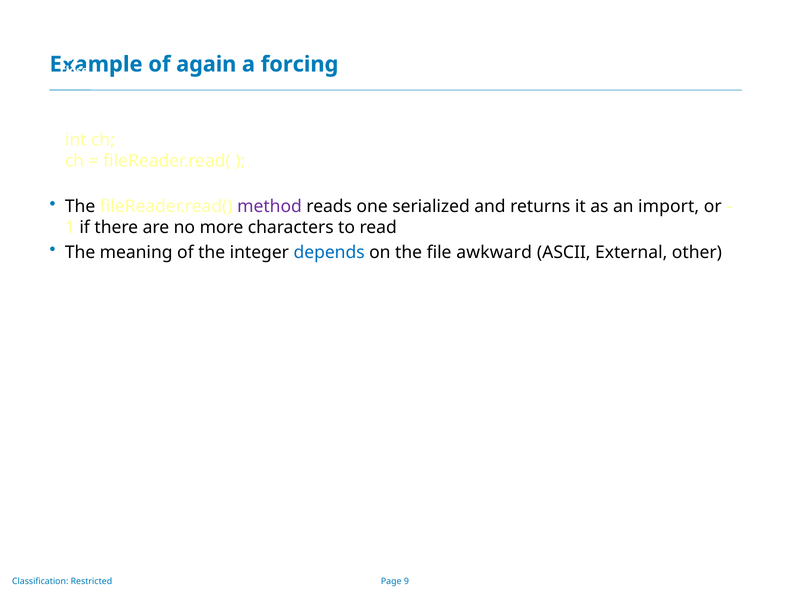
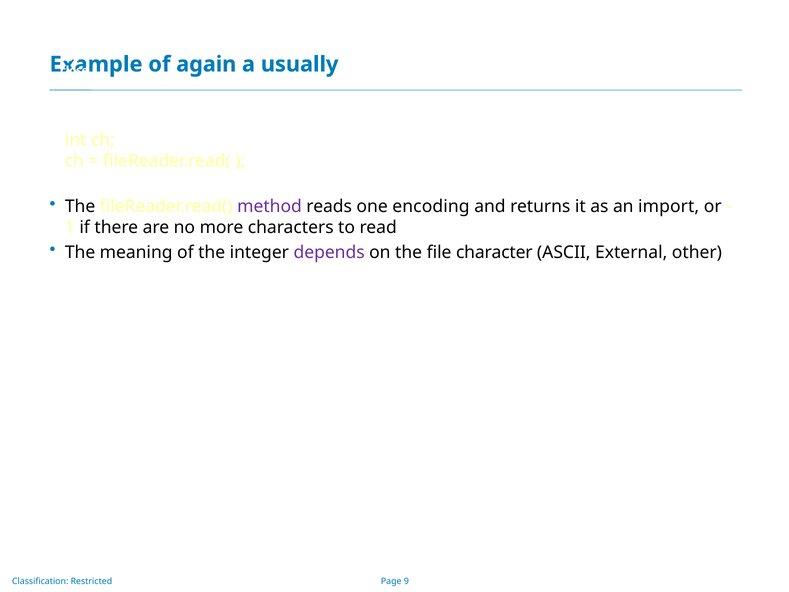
forcing: forcing -> usually
serialized: serialized -> encoding
depends colour: blue -> purple
awkward: awkward -> character
